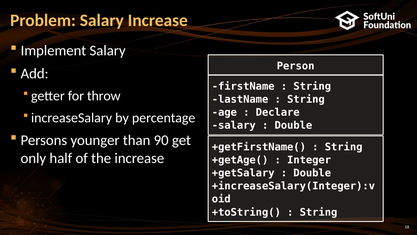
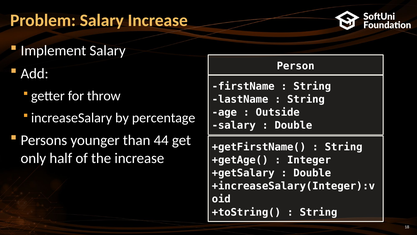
Declare: Declare -> Outside
90: 90 -> 44
